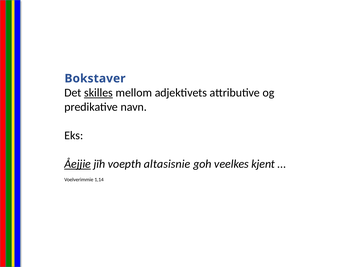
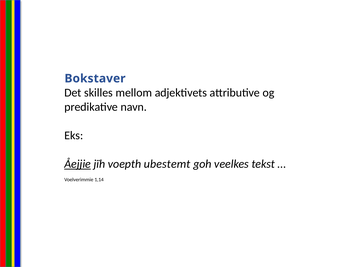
skilles underline: present -> none
altasisnie: altasisnie -> ubestemt
kjent: kjent -> tekst
